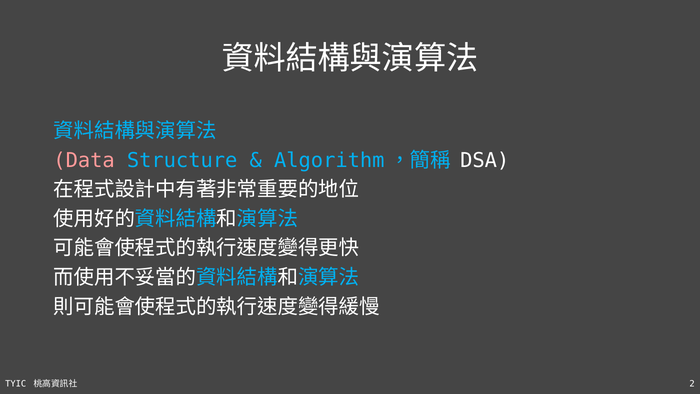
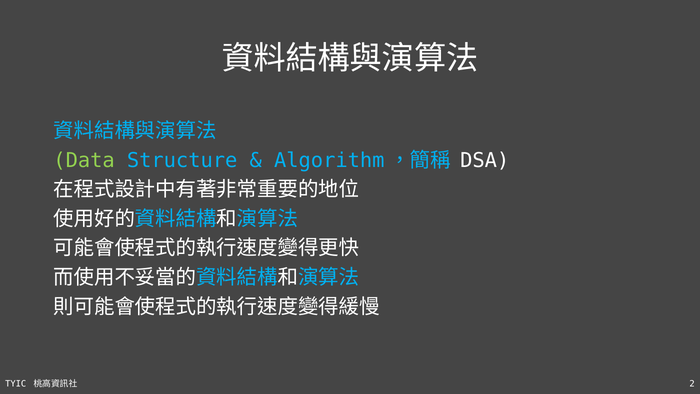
Data colour: pink -> light green
